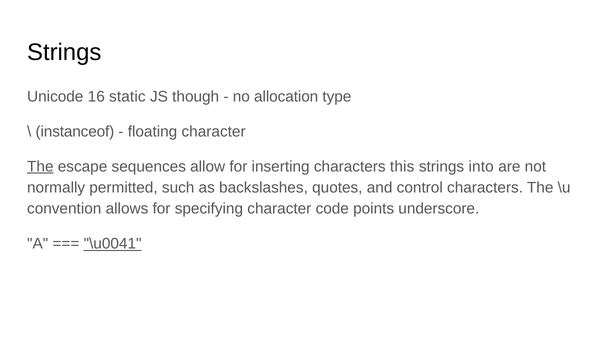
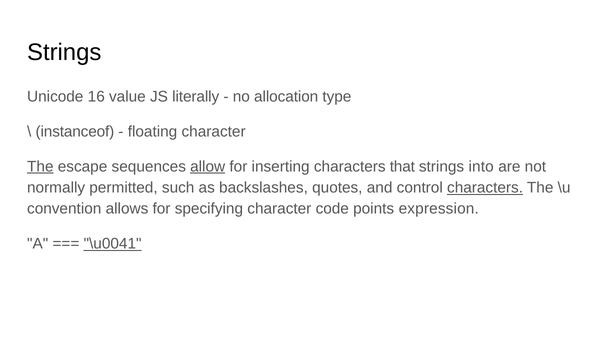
static: static -> value
though: though -> literally
allow underline: none -> present
this: this -> that
characters at (485, 188) underline: none -> present
underscore: underscore -> expression
